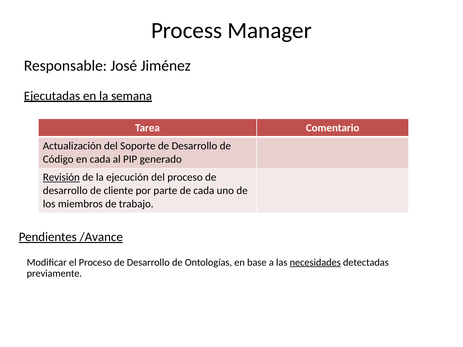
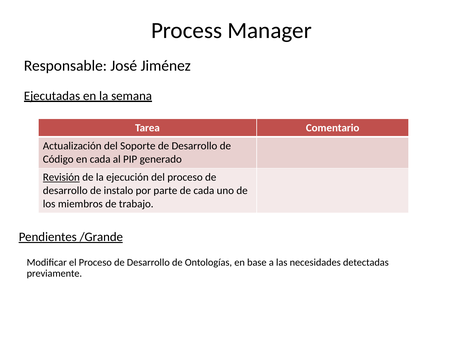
cliente: cliente -> instalo
/Avance: /Avance -> /Grande
necesidades underline: present -> none
